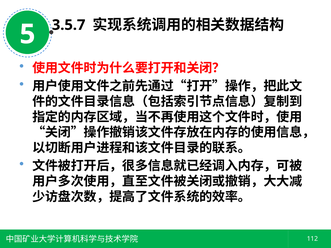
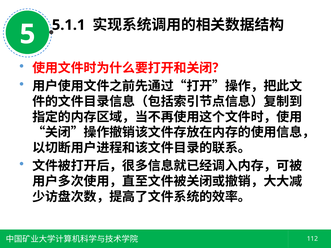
3.5.7: 3.5.7 -> 5.1.1
